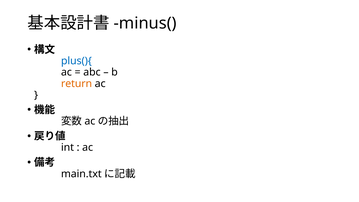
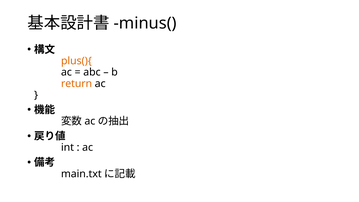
plus(){ colour: blue -> orange
